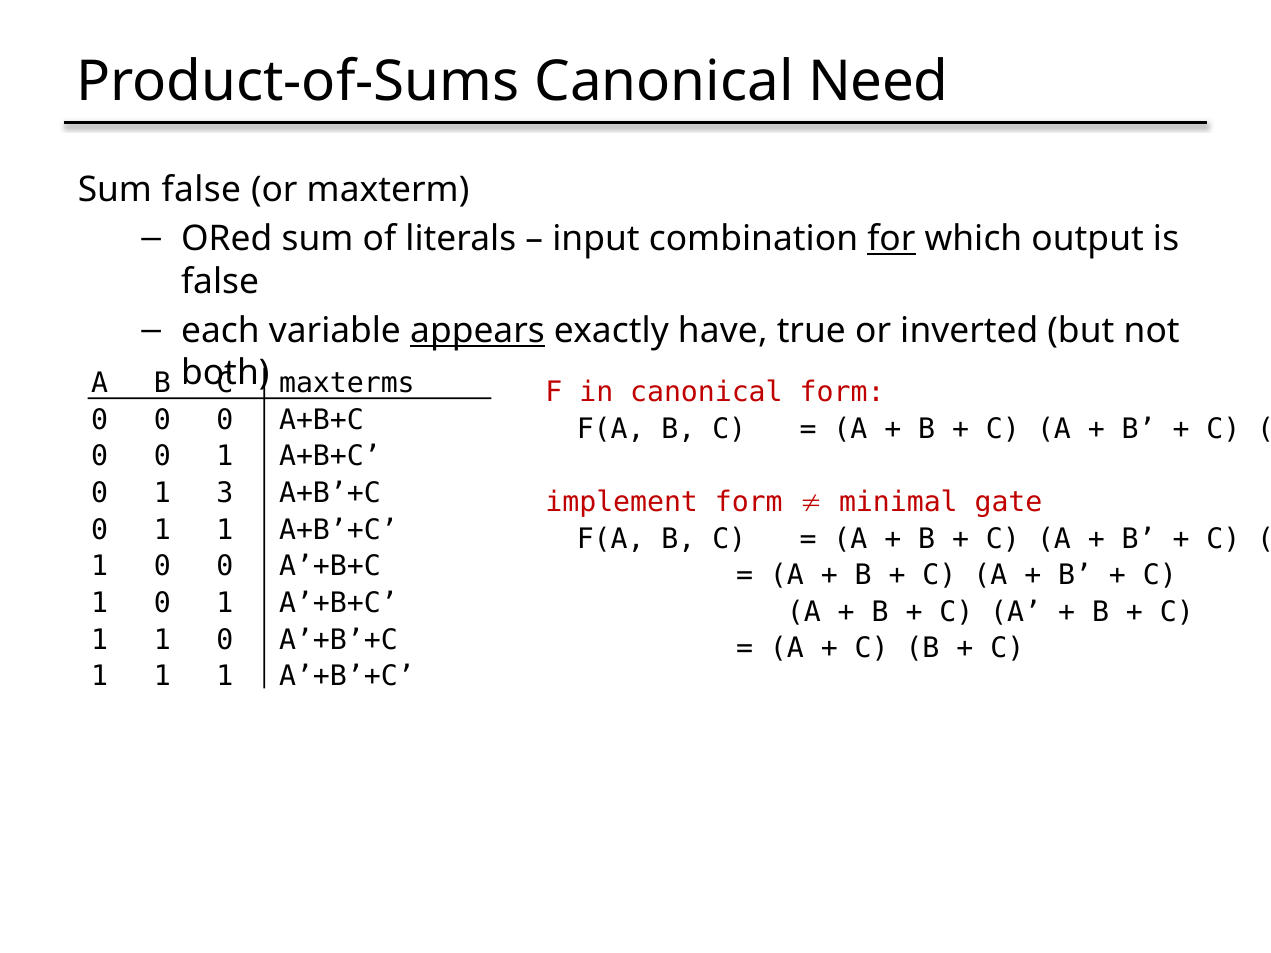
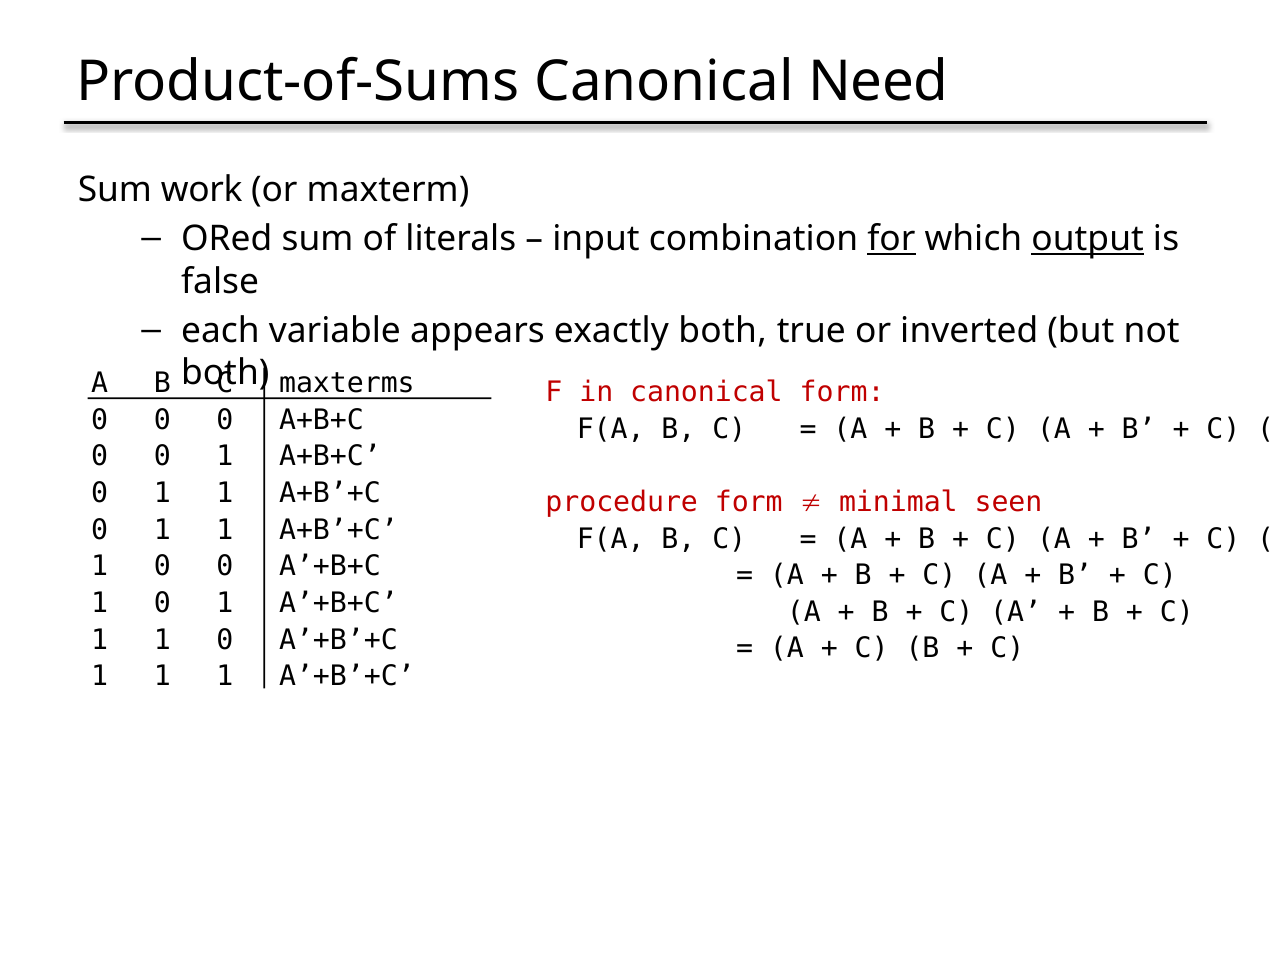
Sum false: false -> work
output underline: none -> present
appears underline: present -> none
exactly have: have -> both
3 at (225, 493): 3 -> 1
implement: implement -> procedure
gate: gate -> seen
